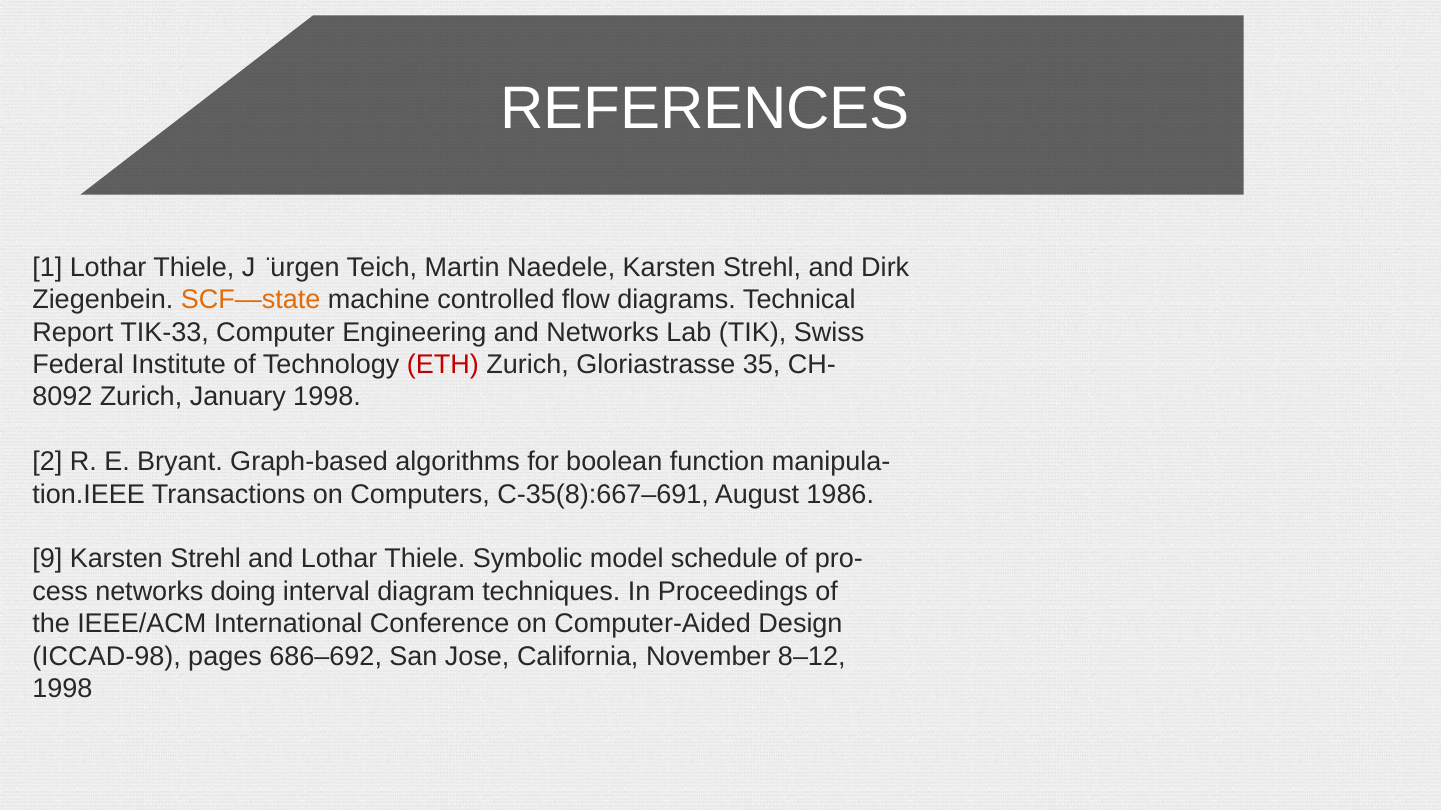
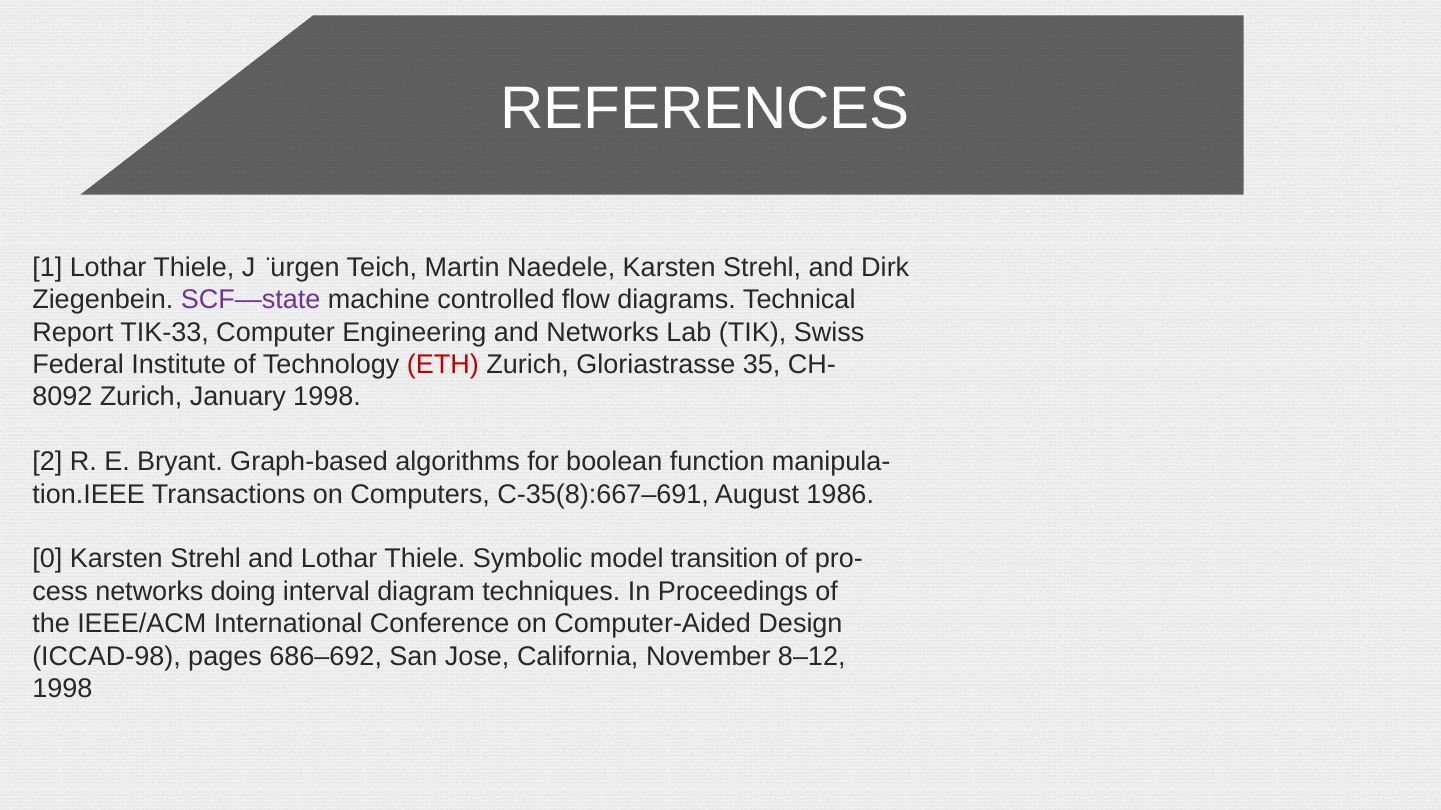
SCF—state colour: orange -> purple
9: 9 -> 0
schedule: schedule -> transition
